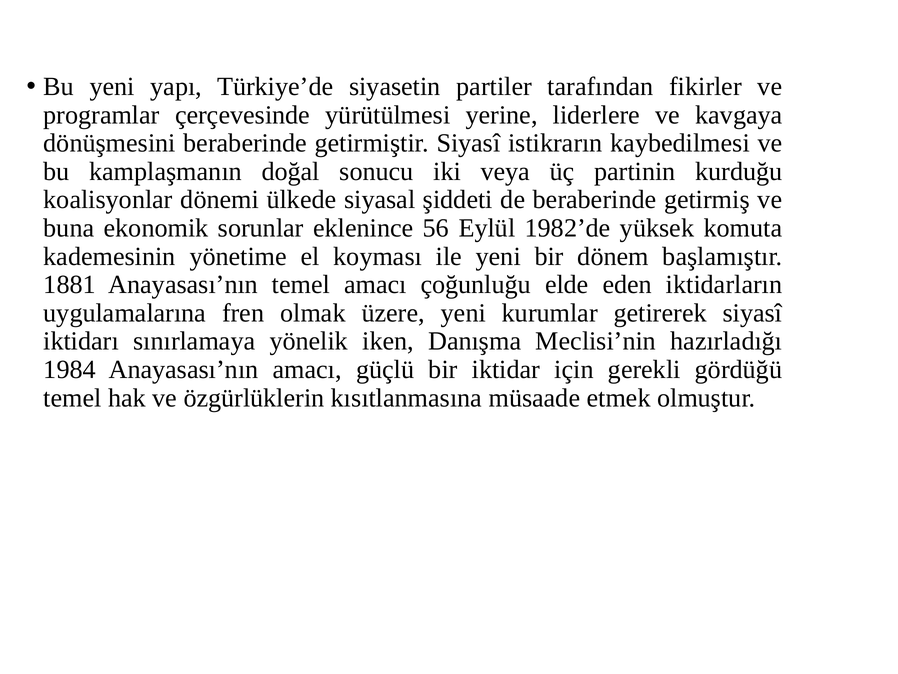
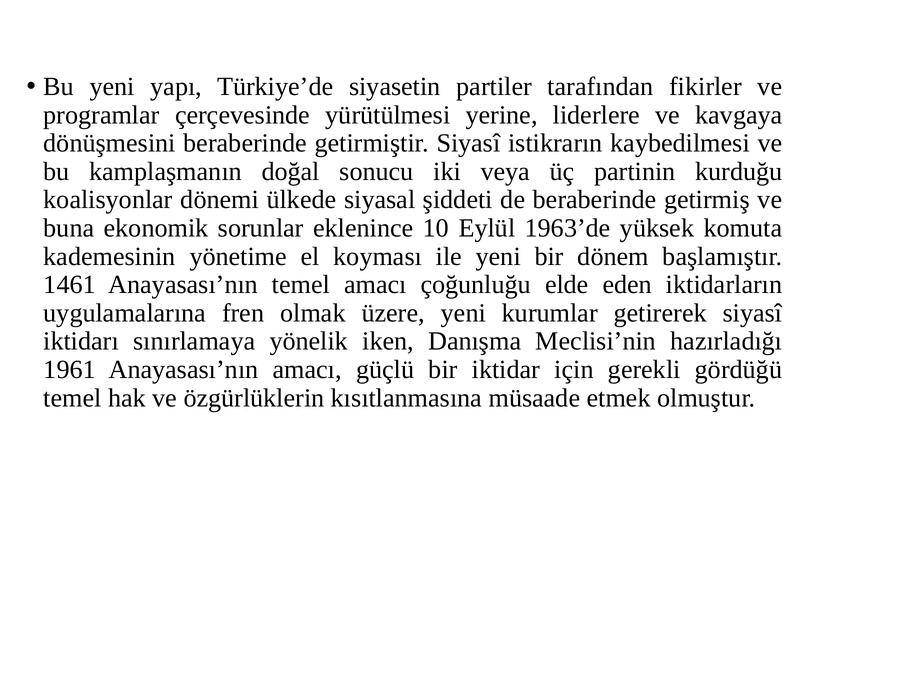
56: 56 -> 10
1982’de: 1982’de -> 1963’de
1881: 1881 -> 1461
1984: 1984 -> 1961
